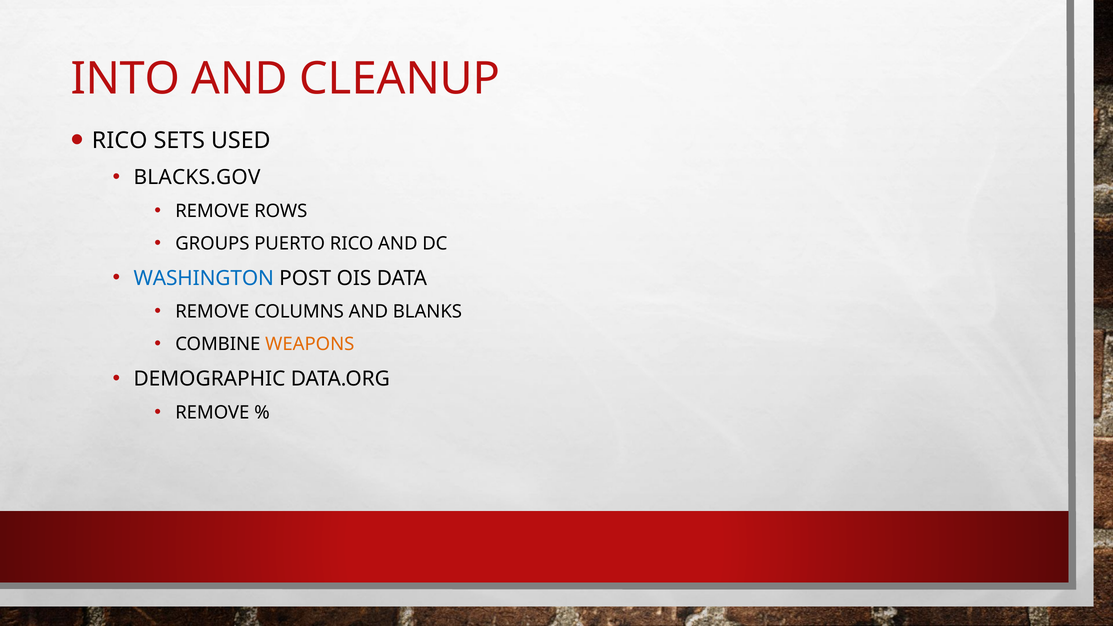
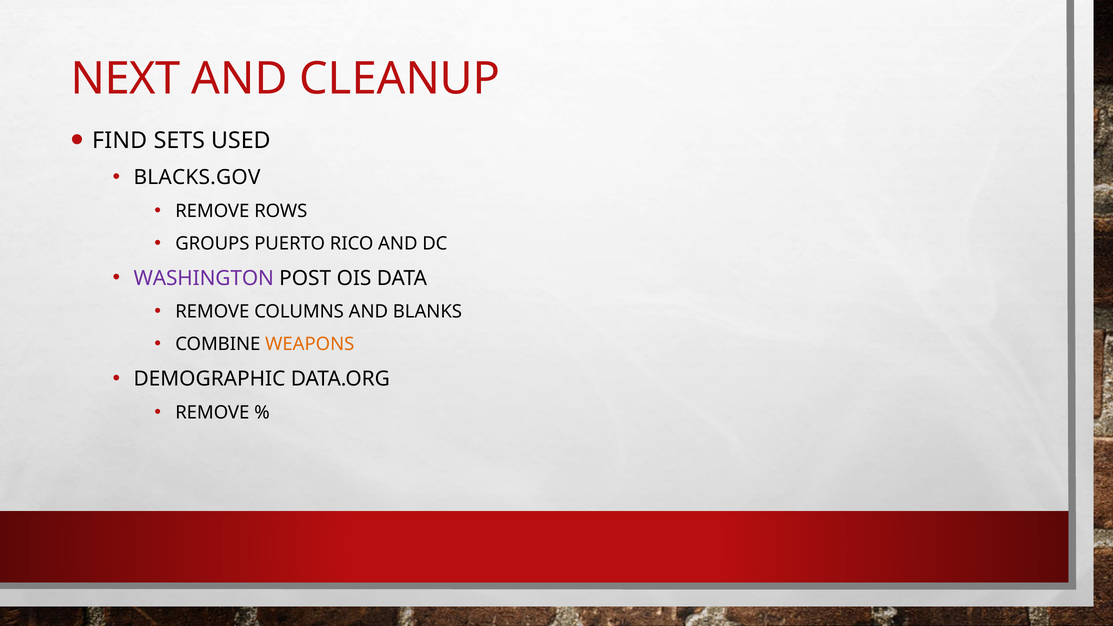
INTO: INTO -> NEXT
RICO at (120, 140): RICO -> FIND
WASHINGTON colour: blue -> purple
